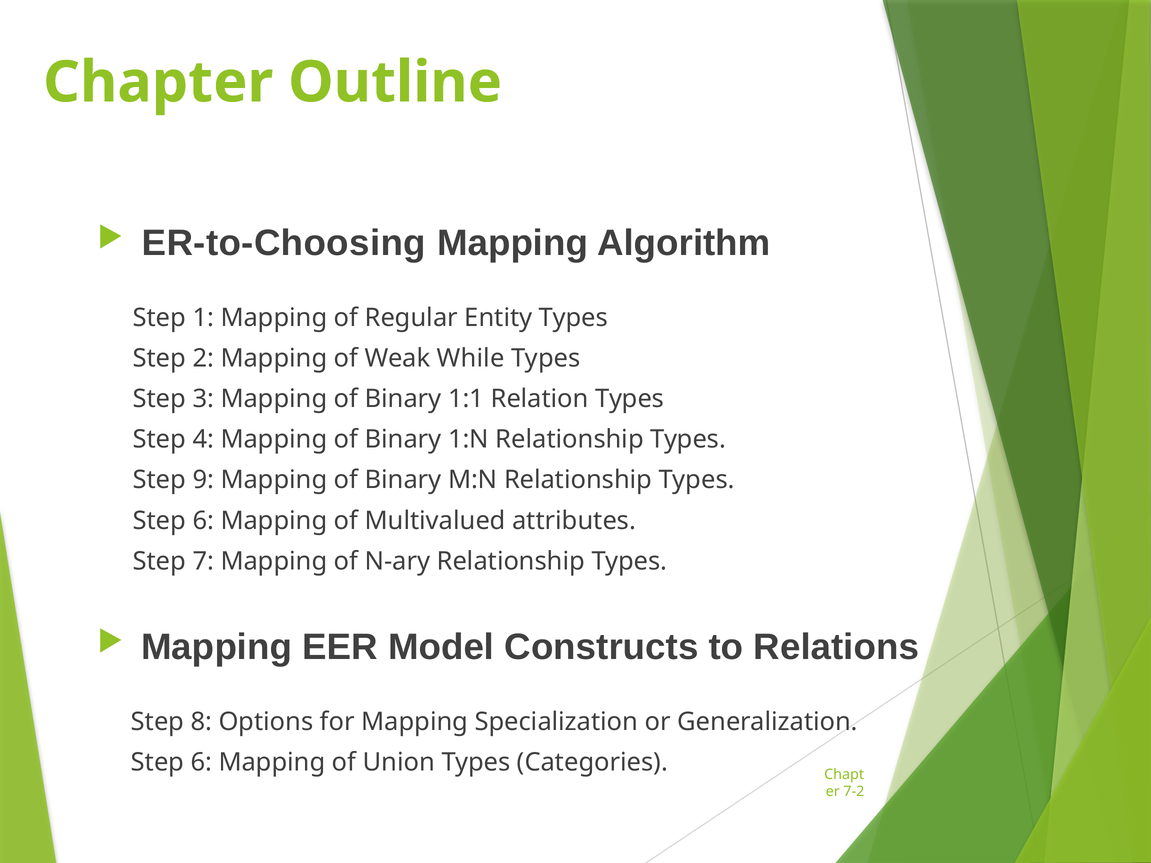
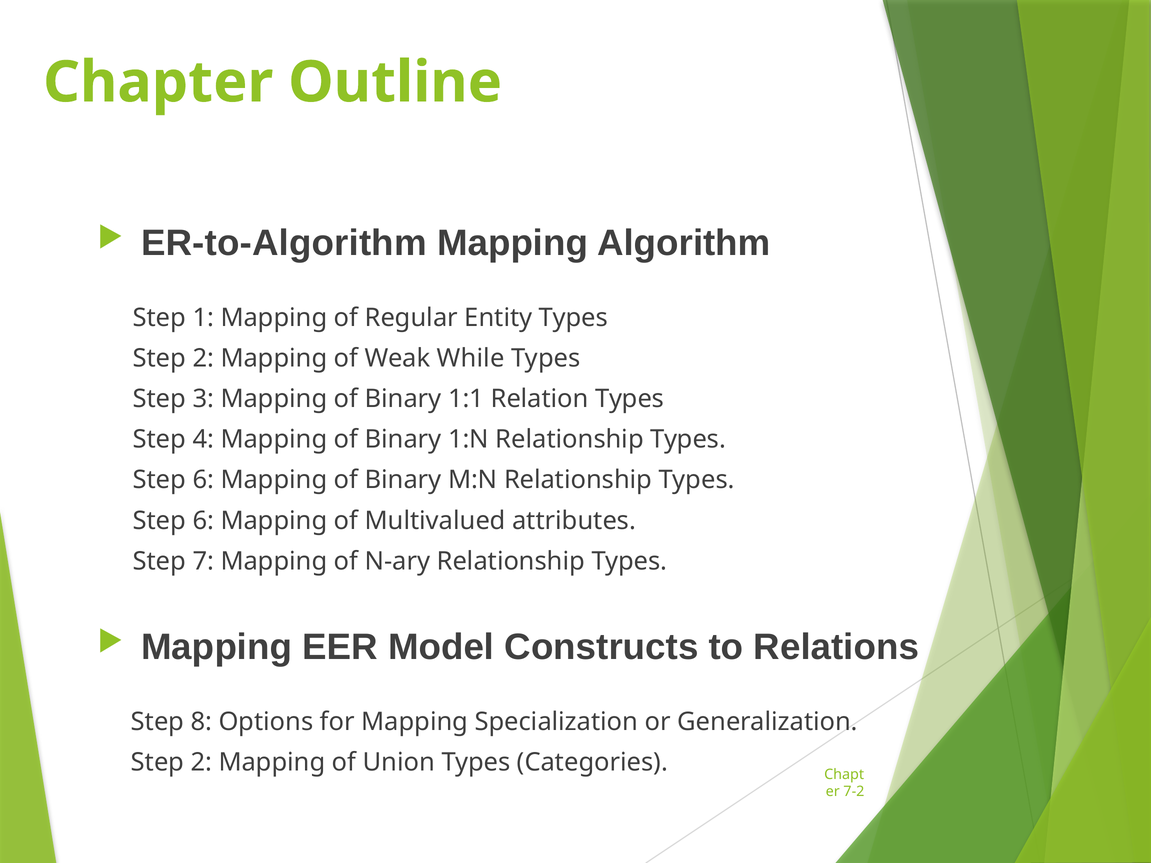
ER-to-Choosing: ER-to-Choosing -> ER-to-Algorithm
9 at (203, 480): 9 -> 6
6 at (201, 762): 6 -> 2
